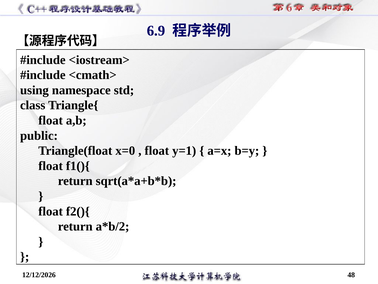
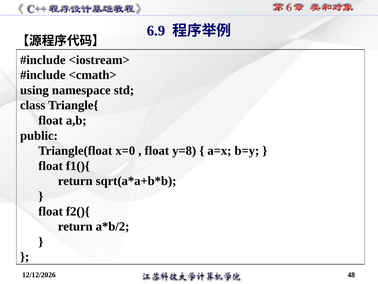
y=1: y=1 -> y=8
